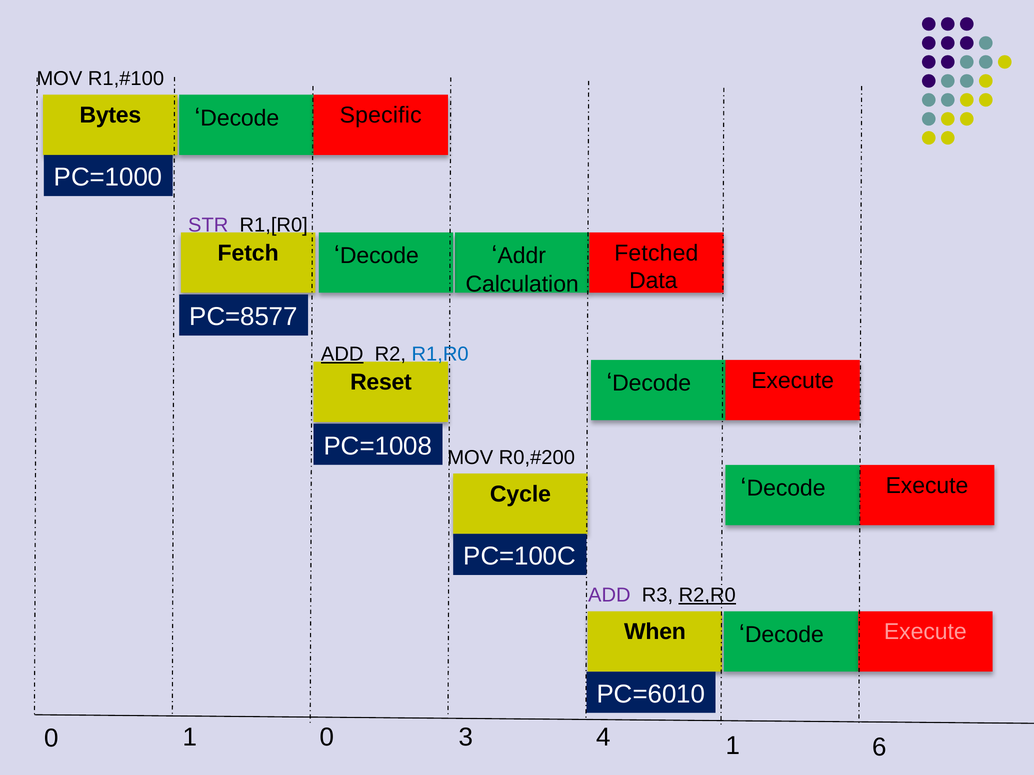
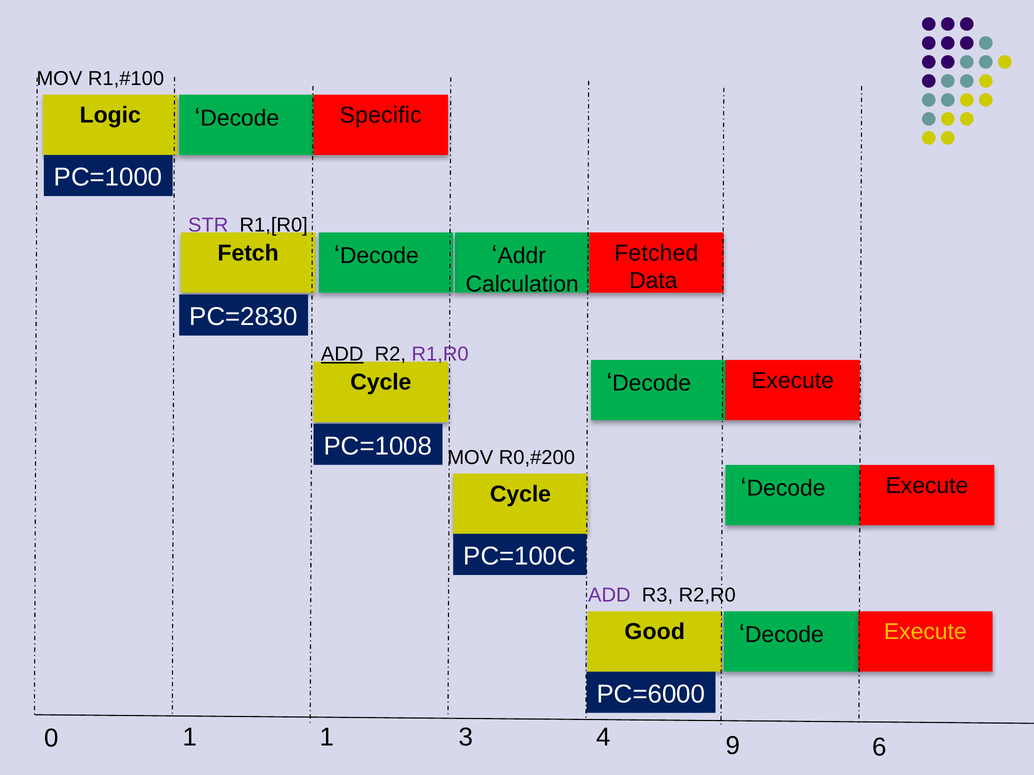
Bytes: Bytes -> Logic
PC=8577: PC=8577 -> PC=2830
R1,R0 colour: blue -> purple
Reset at (381, 382): Reset -> Cycle
R2,R0 underline: present -> none
When: When -> Good
Execute at (925, 632) colour: pink -> yellow
PC=6010: PC=6010 -> PC=6000
1 0: 0 -> 1
4 1: 1 -> 9
